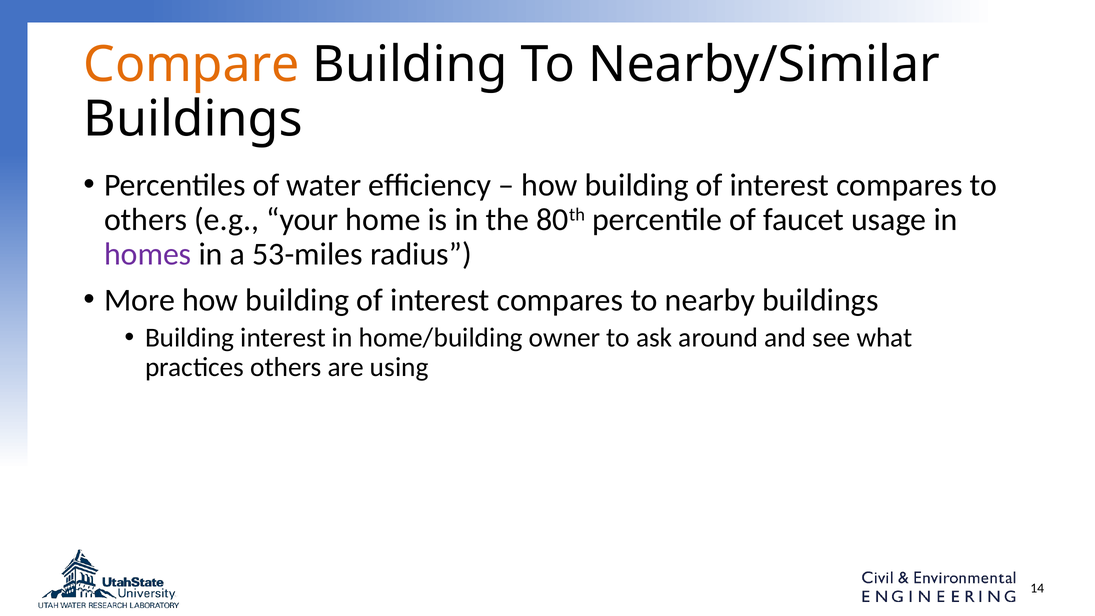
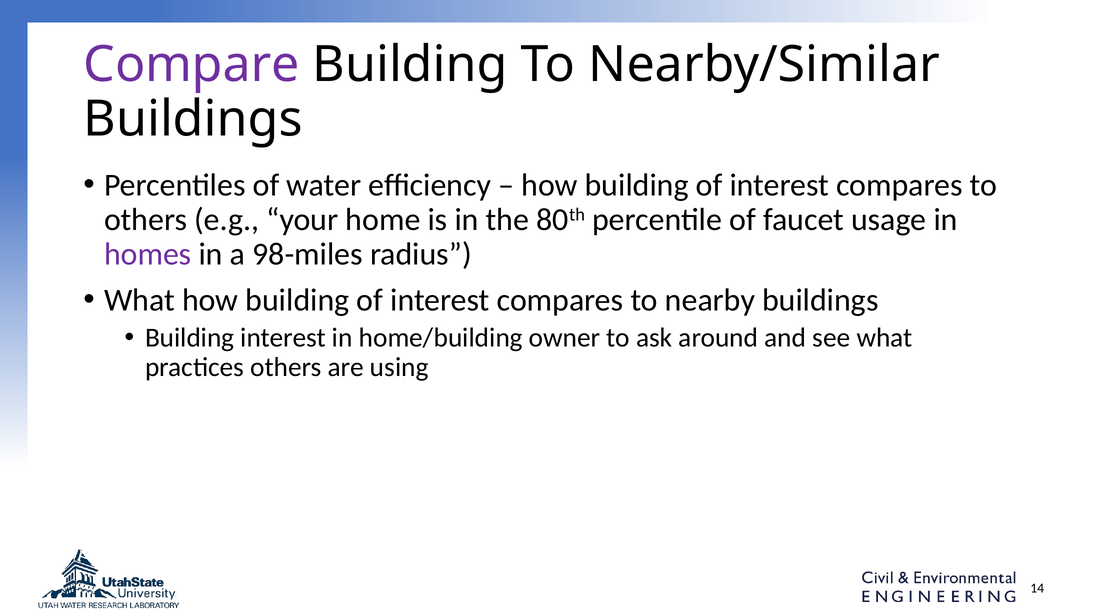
Compare colour: orange -> purple
53-miles: 53-miles -> 98-miles
More at (139, 300): More -> What
